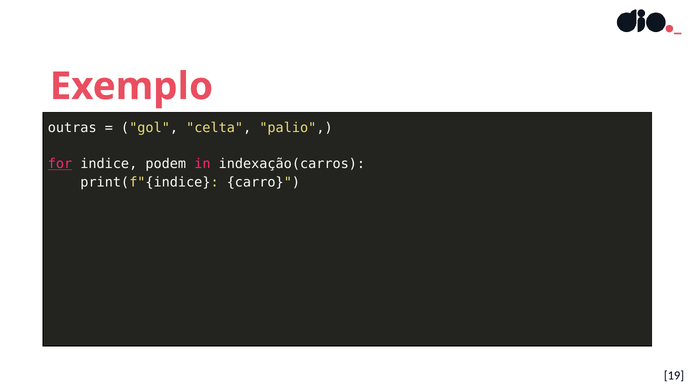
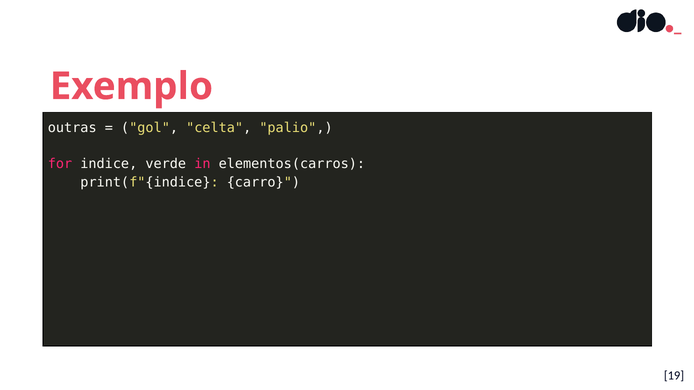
for underline: present -> none
podem: podem -> verde
indexação(carros: indexação(carros -> elementos(carros
